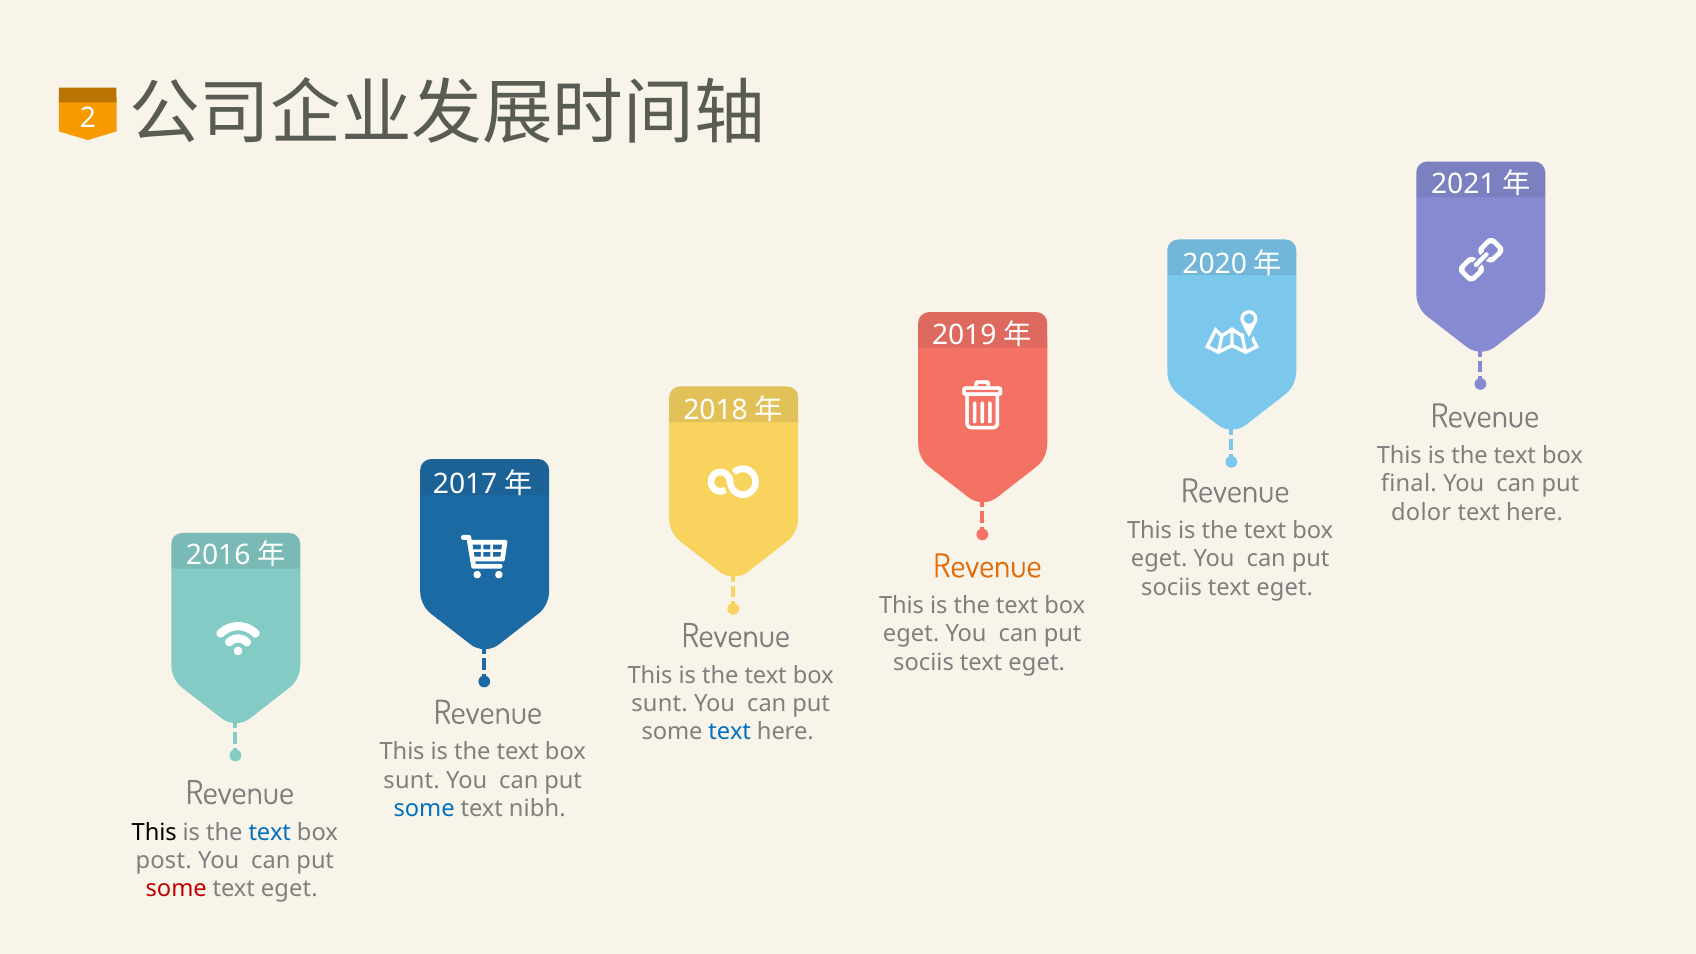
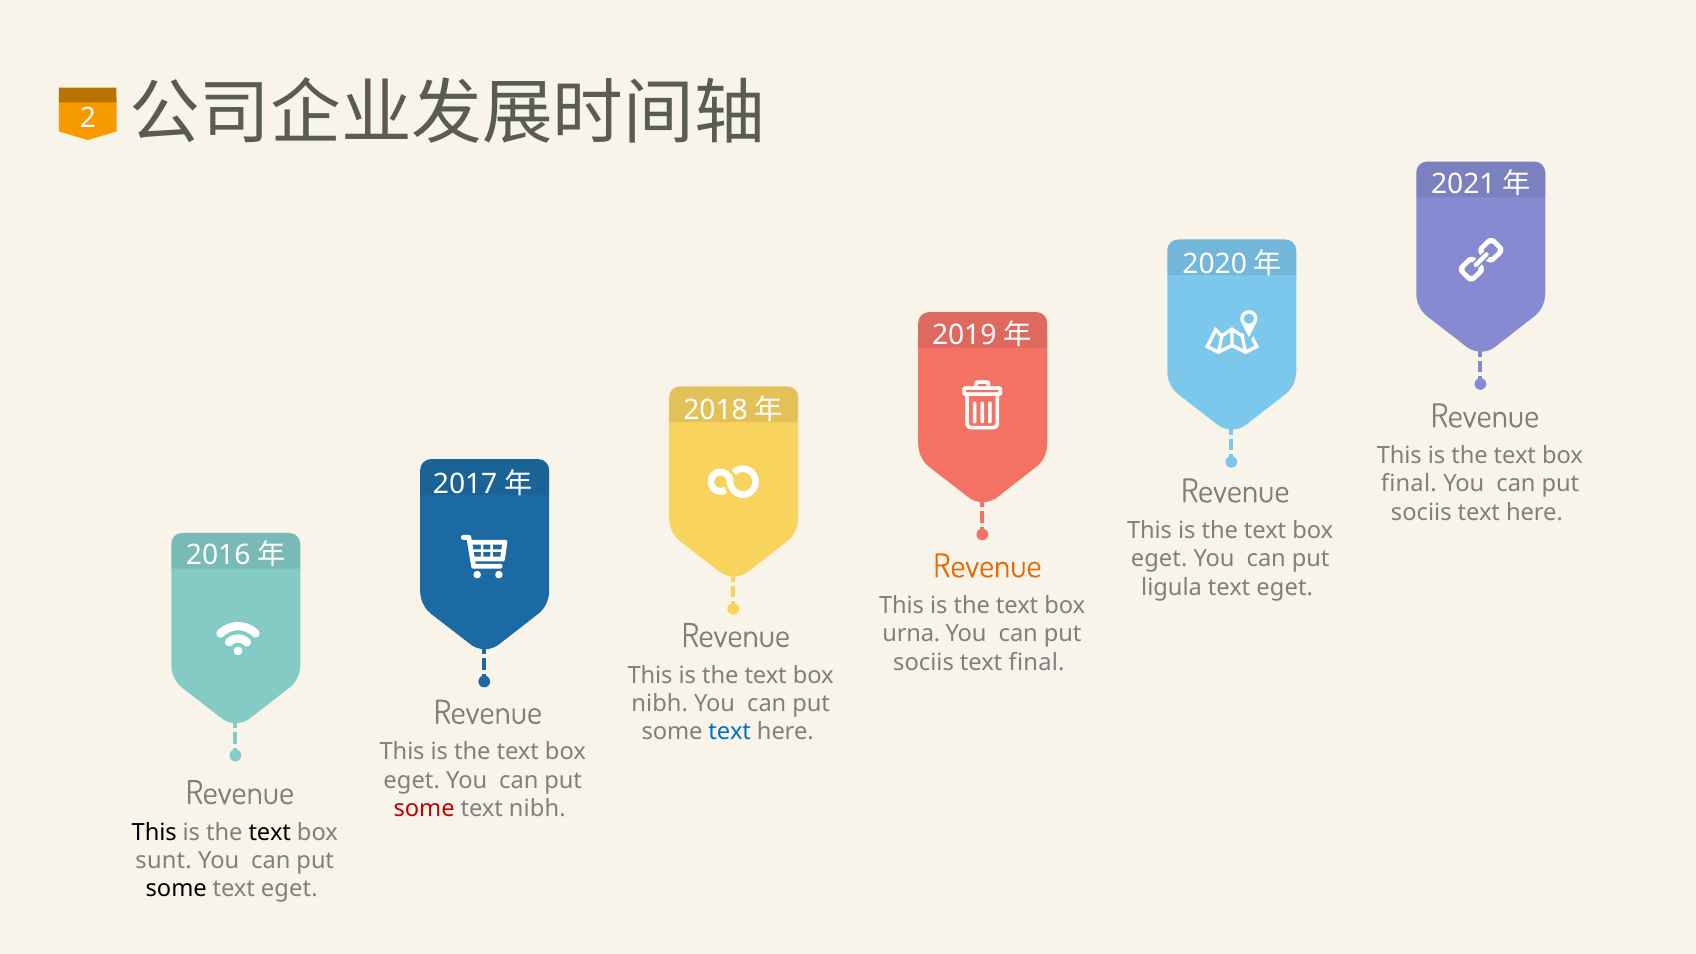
dolor at (1421, 512): dolor -> sociis
sociis at (1172, 587): sociis -> ligula
eget at (911, 634): eget -> urna
eget at (1037, 662): eget -> final
sunt at (660, 704): sunt -> nibh
sunt at (412, 780): sunt -> eget
some at (424, 809) colour: blue -> red
text at (270, 832) colour: blue -> black
post: post -> sunt
some at (176, 889) colour: red -> black
